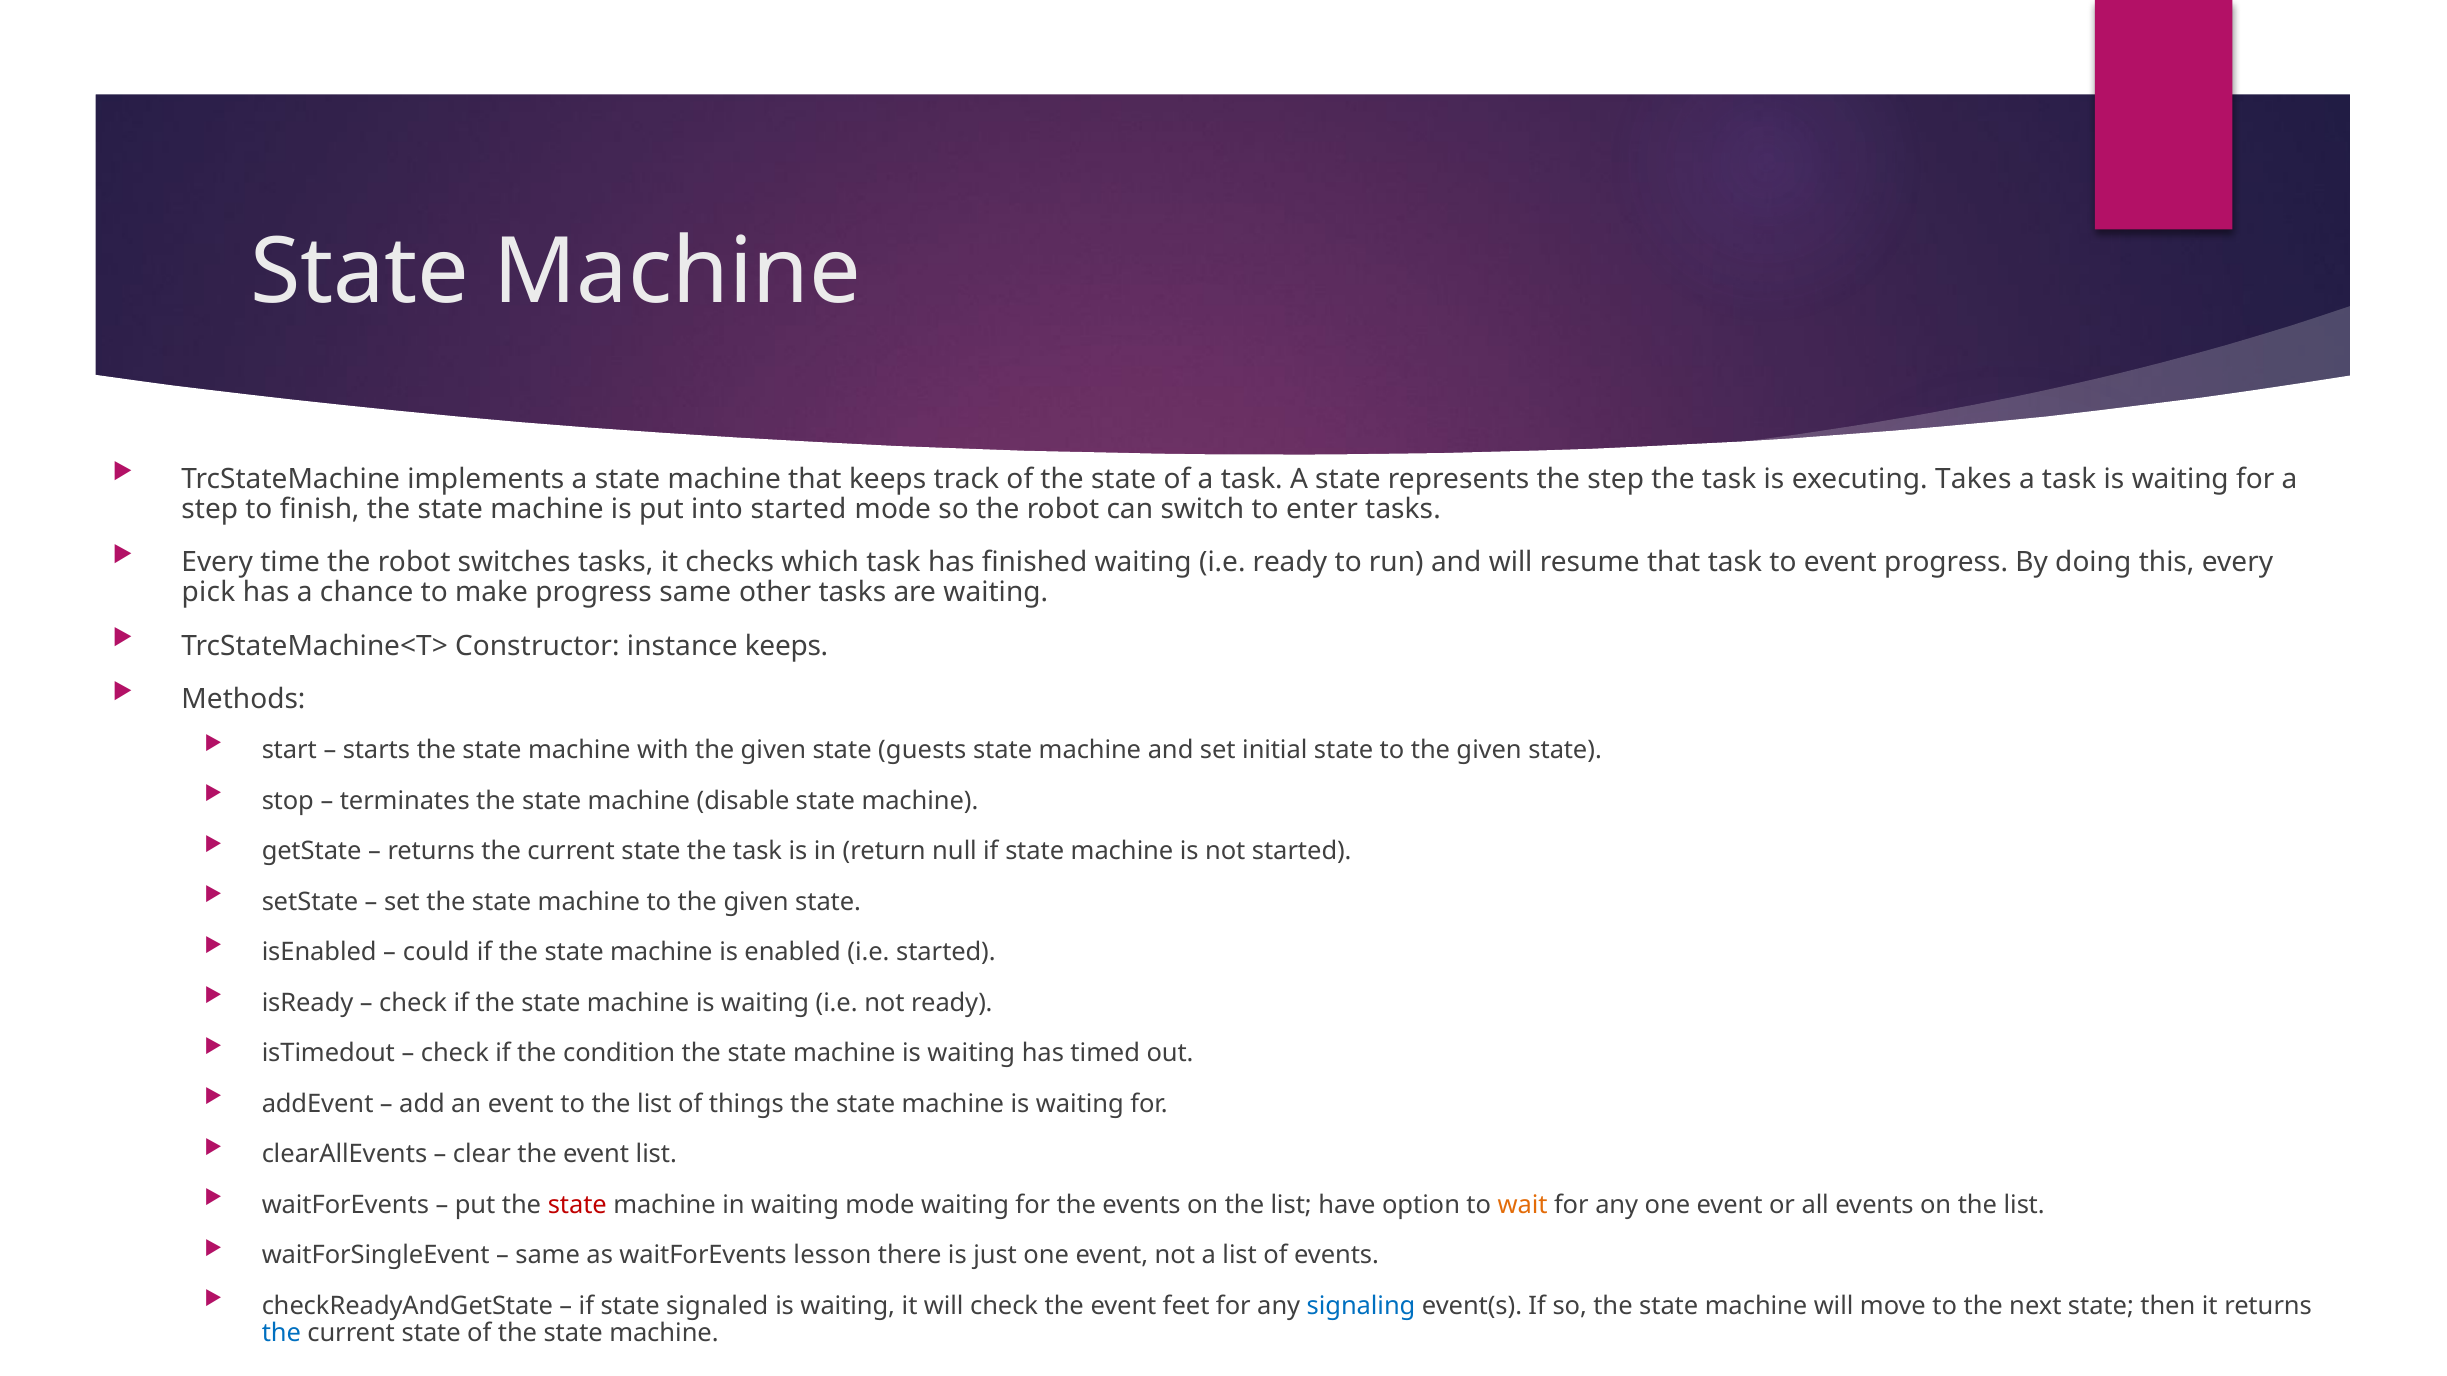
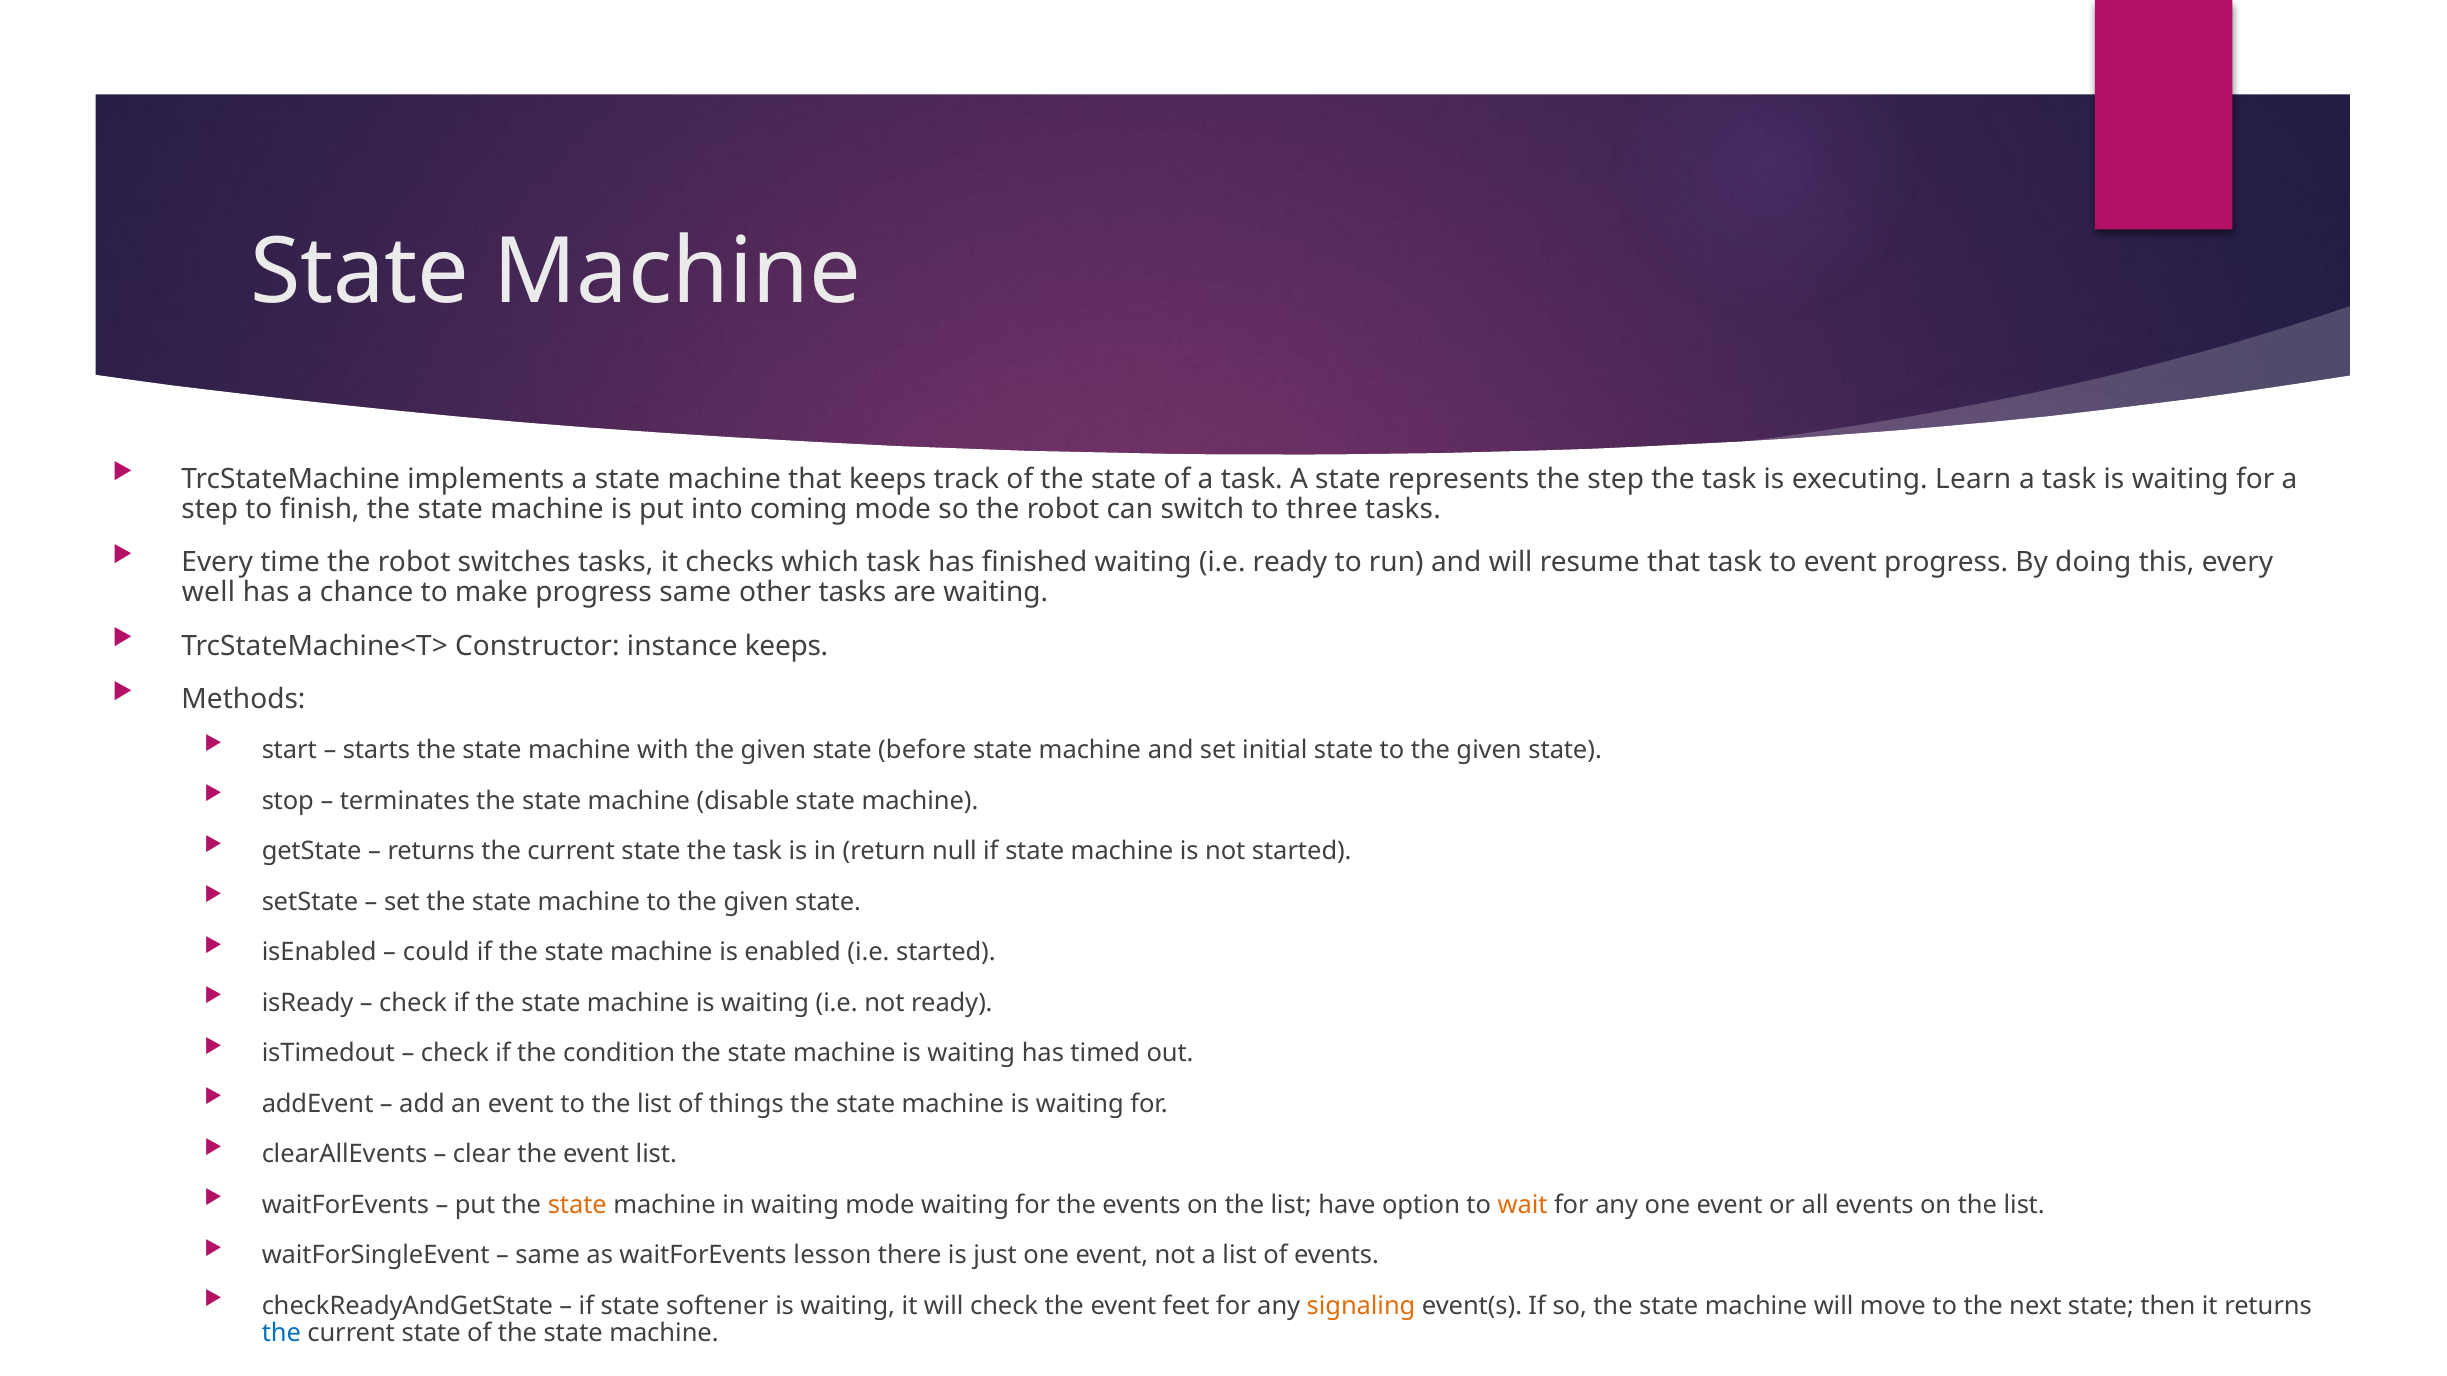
Takes: Takes -> Learn
into started: started -> coming
enter: enter -> three
pick: pick -> well
guests: guests -> before
state at (577, 1205) colour: red -> orange
signaled: signaled -> softener
signaling colour: blue -> orange
